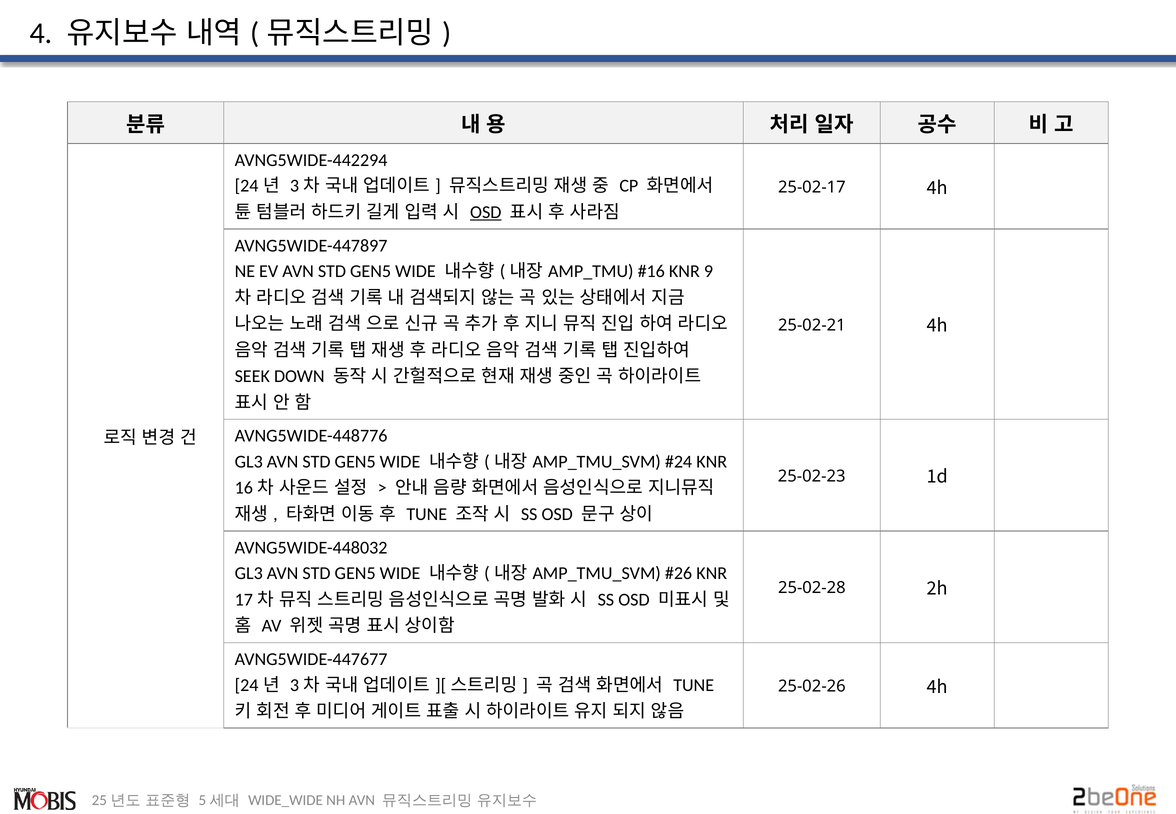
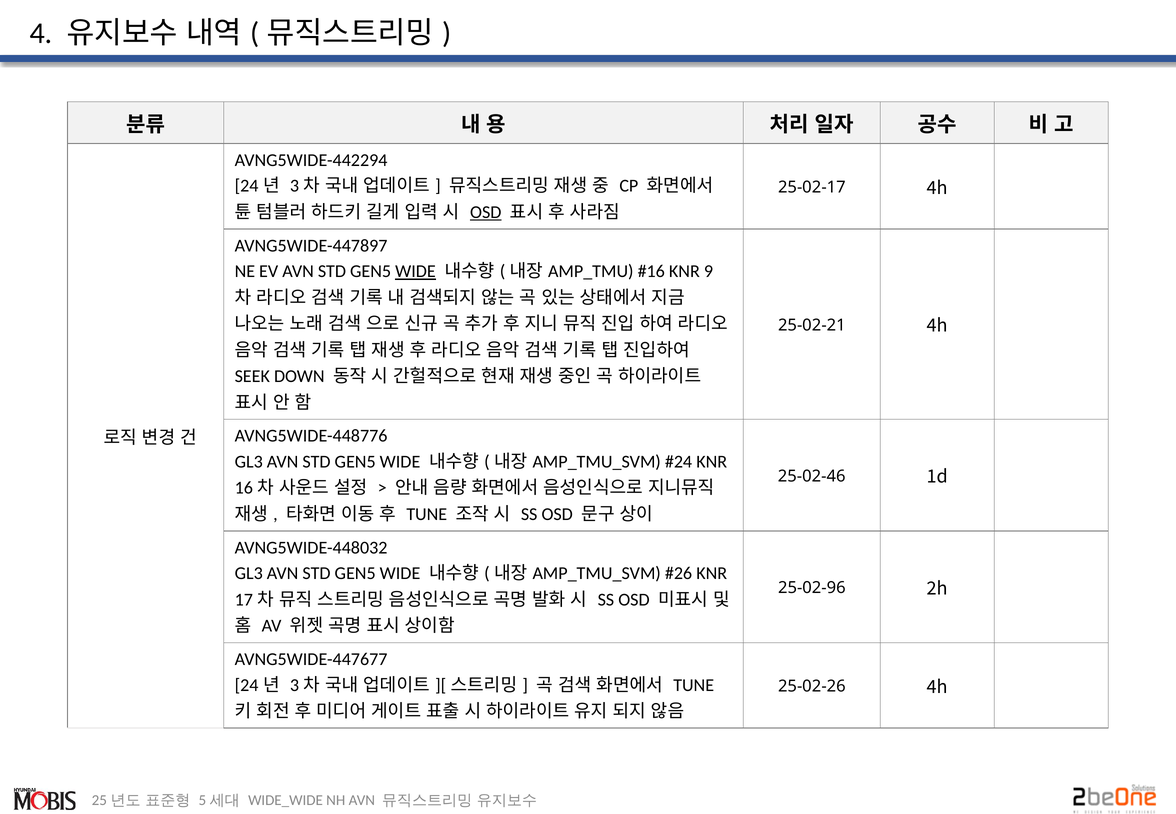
WIDE at (415, 271) underline: none -> present
25-02-23: 25-02-23 -> 25-02-46
25-02-28: 25-02-28 -> 25-02-96
